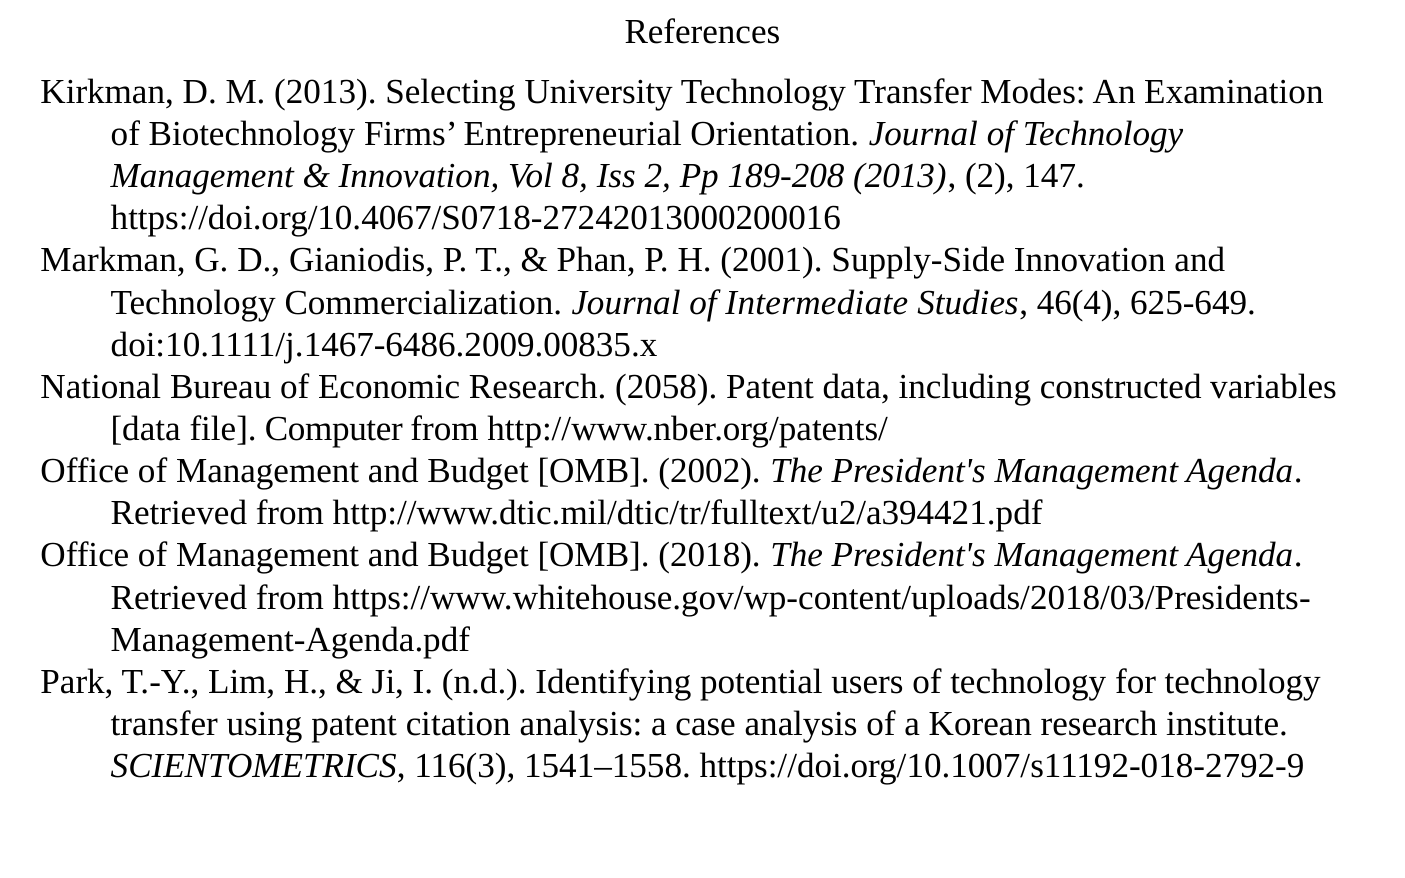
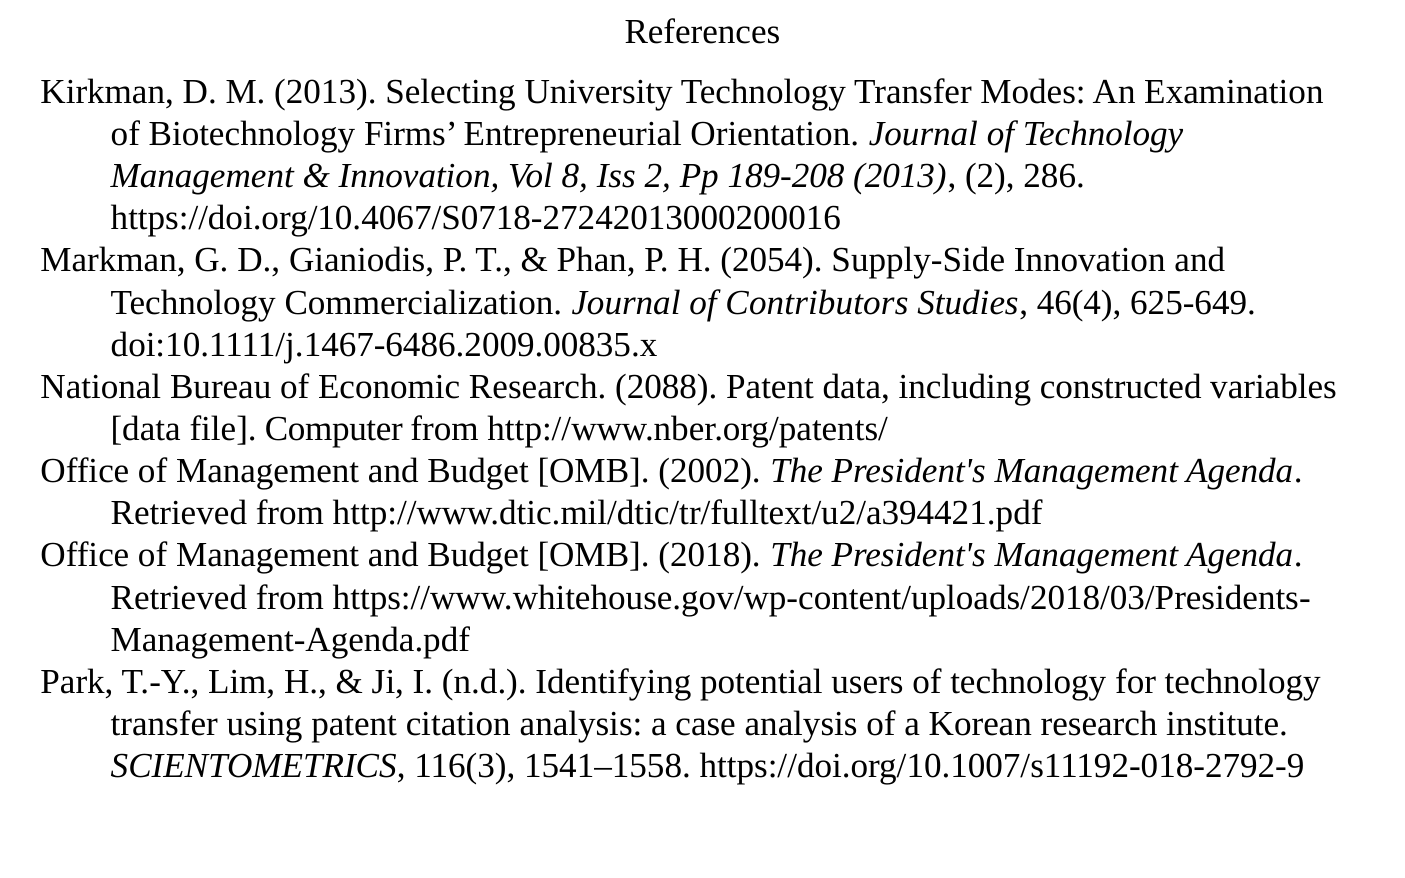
147: 147 -> 286
2001: 2001 -> 2054
Intermediate: Intermediate -> Contributors
2058: 2058 -> 2088
